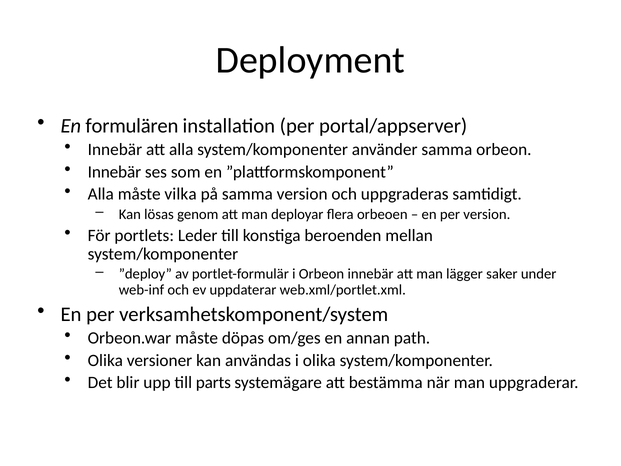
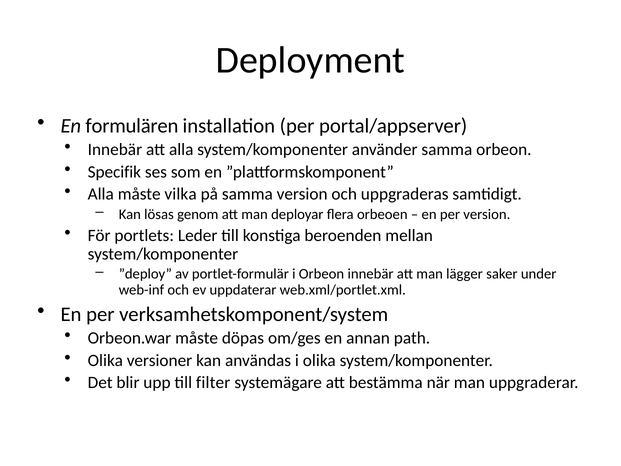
Innebär at (114, 172): Innebär -> Specifik
parts: parts -> filter
